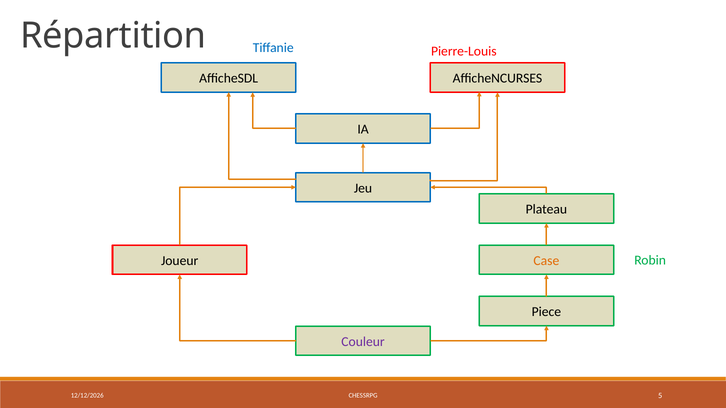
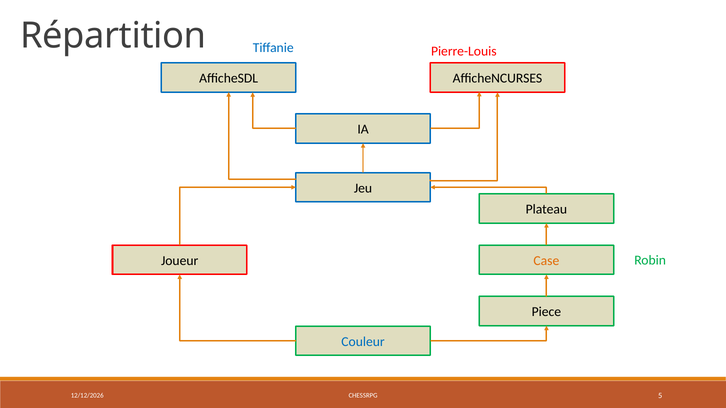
Couleur colour: purple -> blue
